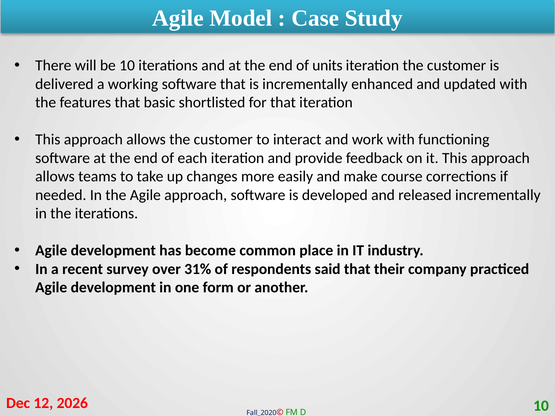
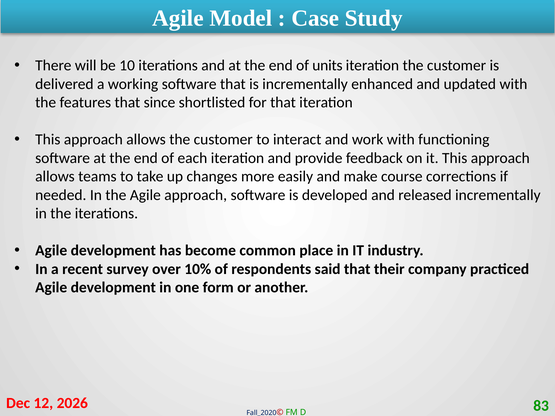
basic: basic -> since
31%: 31% -> 10%
10 at (541, 406): 10 -> 83
